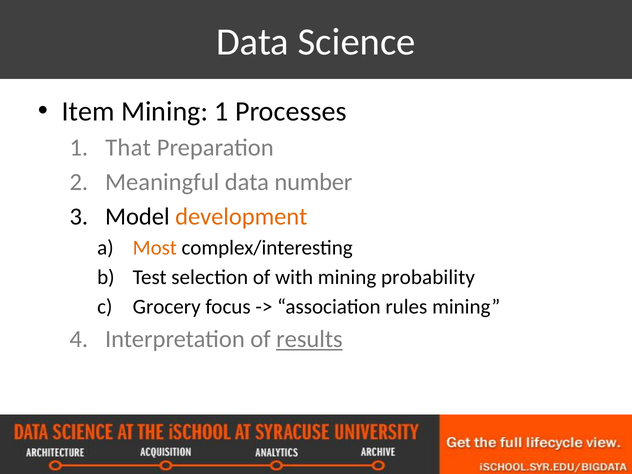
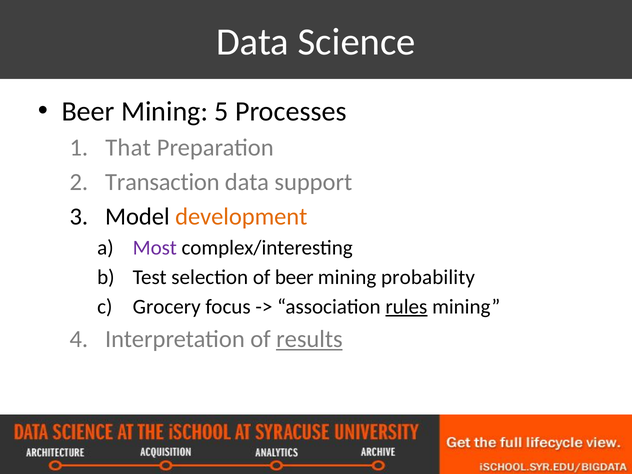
Item at (88, 112): Item -> Beer
Mining 1: 1 -> 5
Meaningful: Meaningful -> Transaction
number: number -> support
Most colour: orange -> purple
of with: with -> beer
rules underline: none -> present
